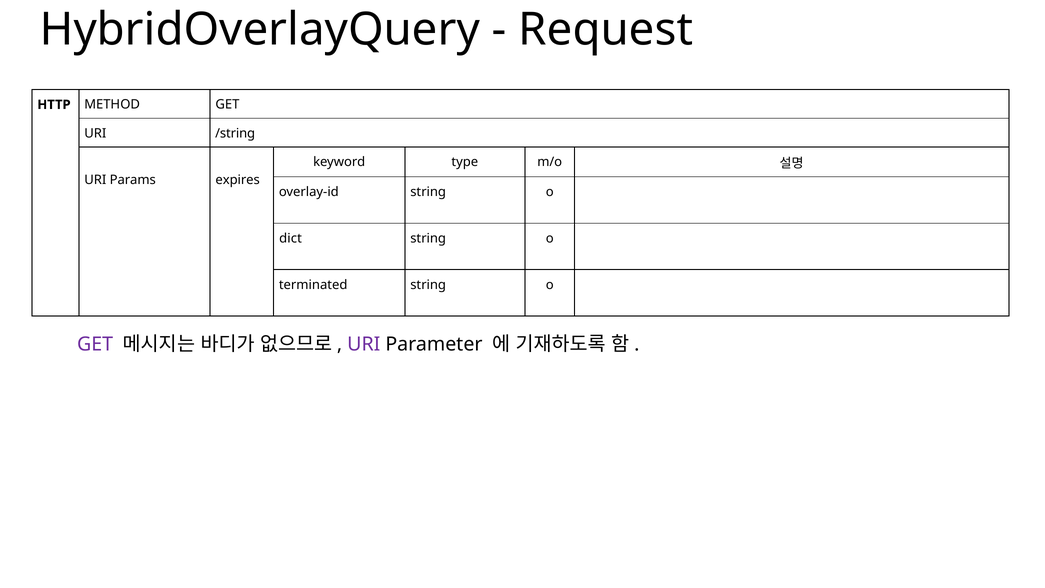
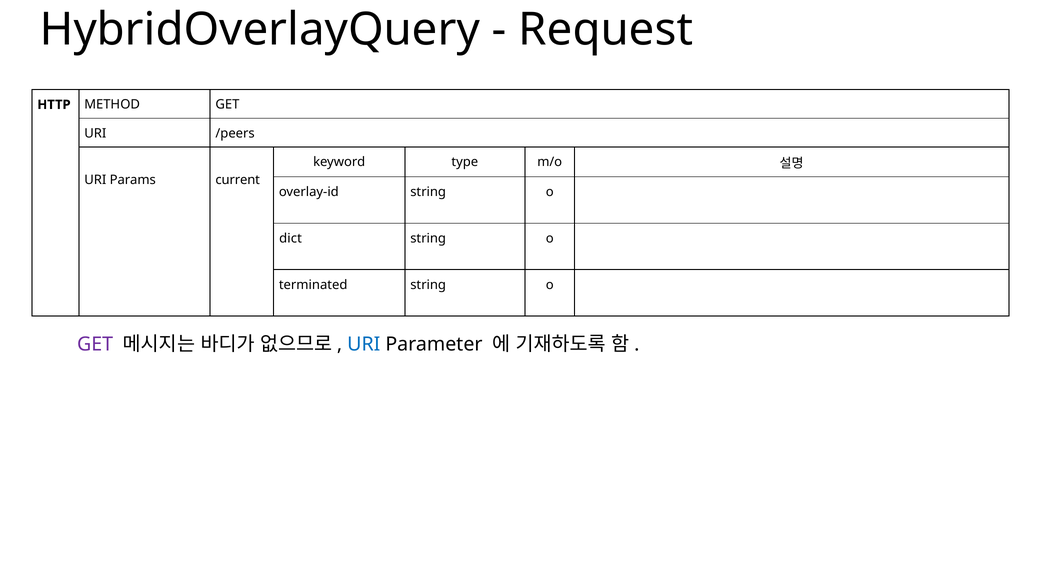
/string: /string -> /peers
expires: expires -> current
URI at (364, 344) colour: purple -> blue
